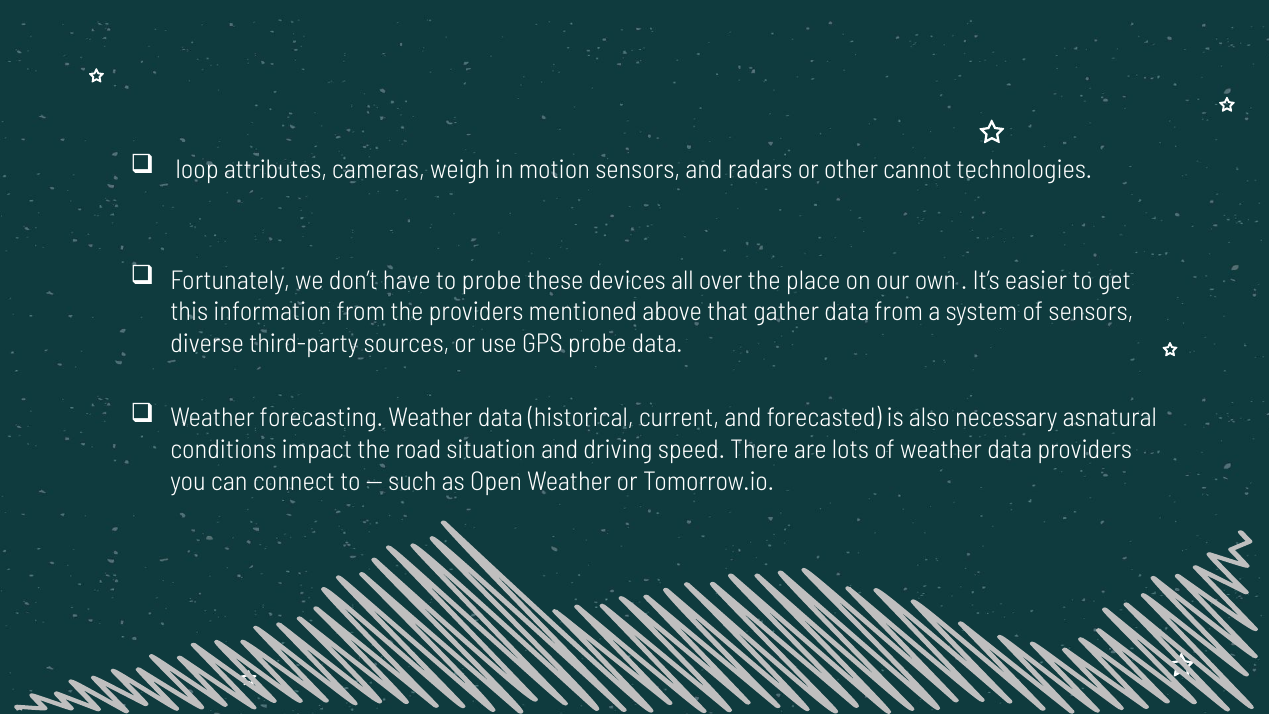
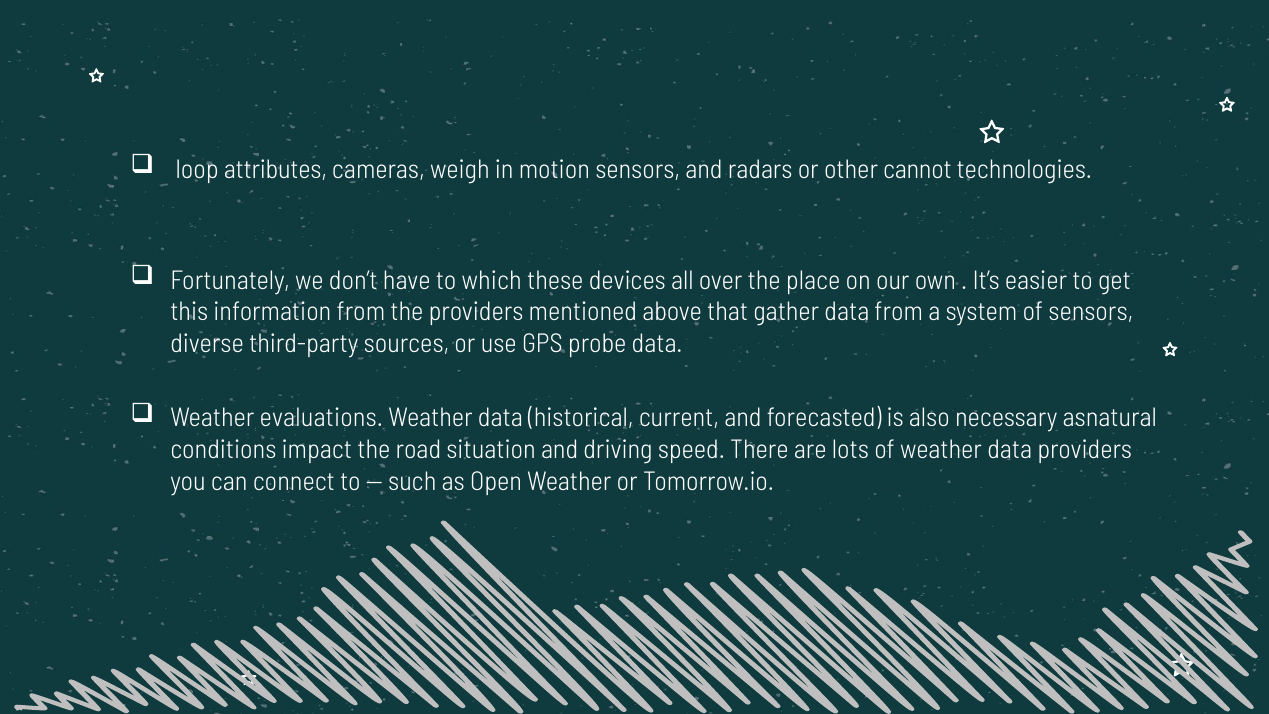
to probe: probe -> which
forecasting: forecasting -> evaluations
